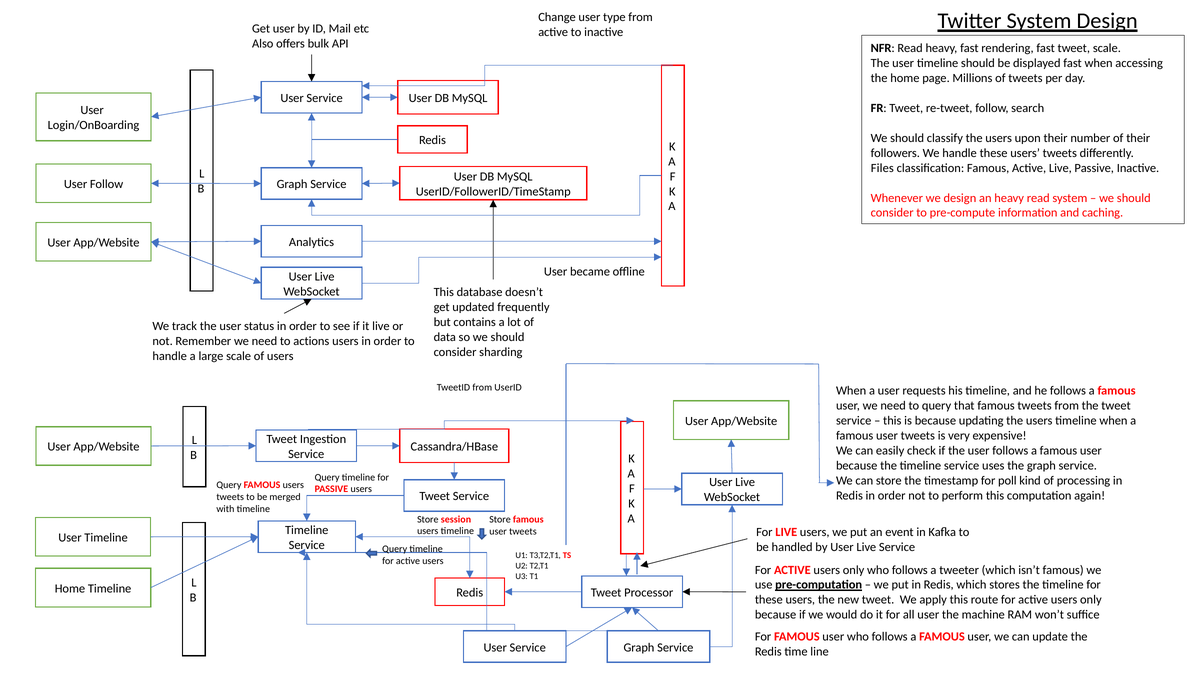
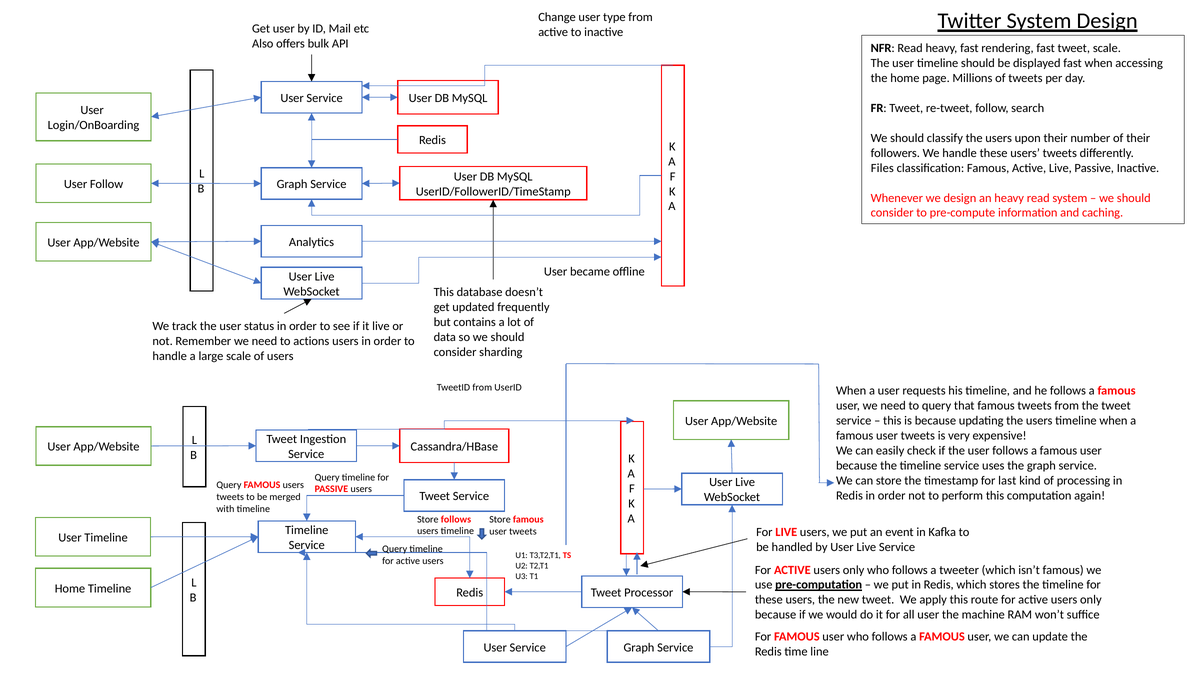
poll: poll -> last
Store session: session -> follows
